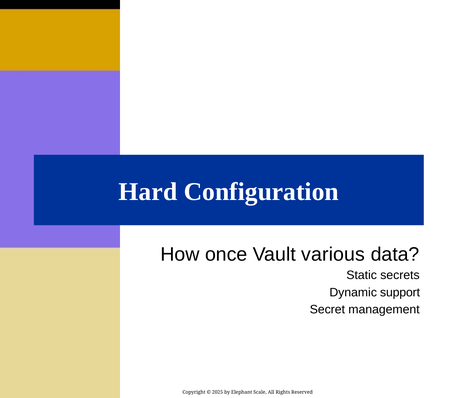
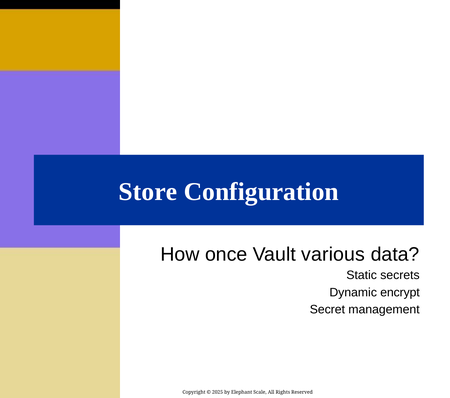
Hard: Hard -> Store
support: support -> encrypt
